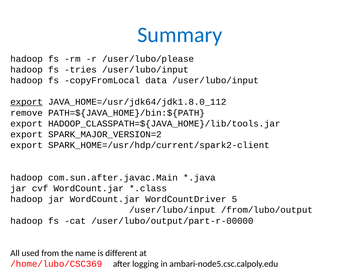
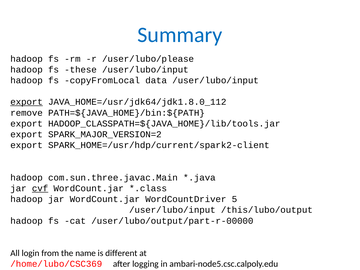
tries: tries -> these
com.sun.after.javac.Main: com.sun.after.javac.Main -> com.sun.three.javac.Main
cvf underline: none -> present
/from/lubo/output: /from/lubo/output -> /this/lubo/output
used: used -> login
